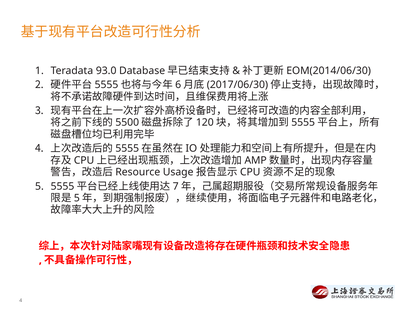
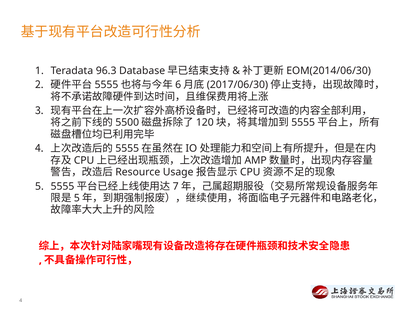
93.0: 93.0 -> 96.3
